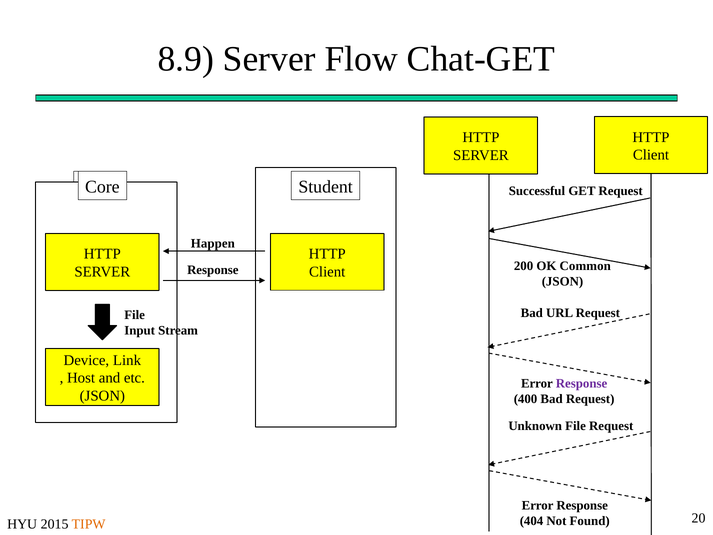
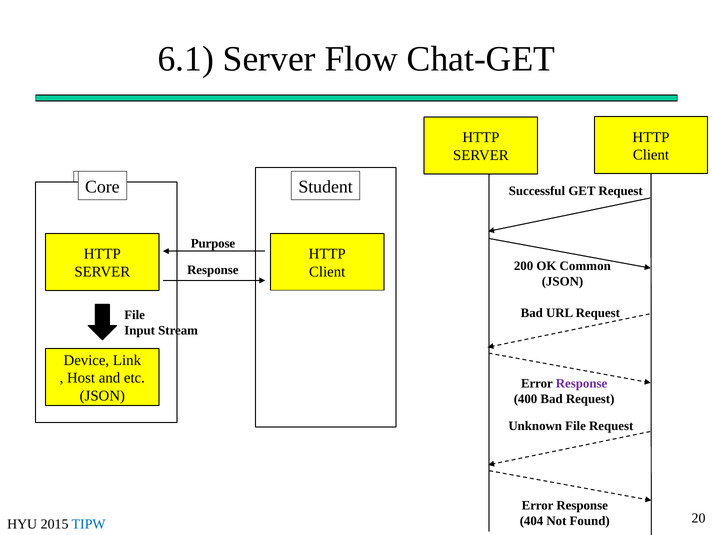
8.9: 8.9 -> 6.1
Happen: Happen -> Purpose
TIPW colour: orange -> blue
